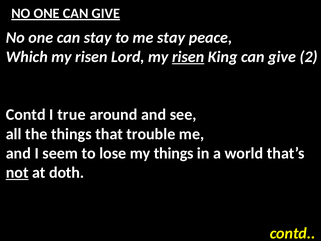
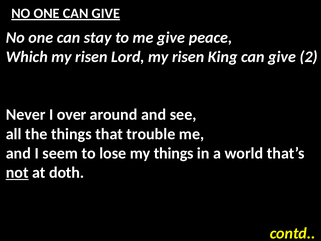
me stay: stay -> give
risen at (188, 57) underline: present -> none
Contd at (26, 115): Contd -> Never
true: true -> over
